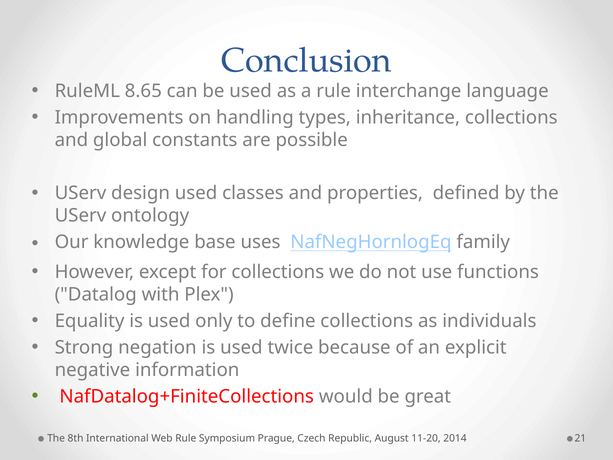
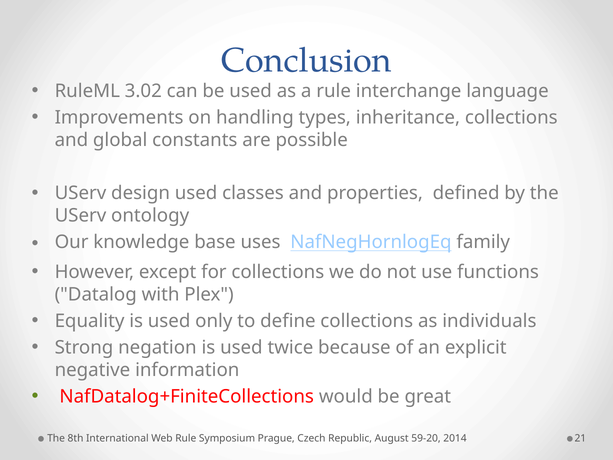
8.65: 8.65 -> 3.02
11-20: 11-20 -> 59-20
